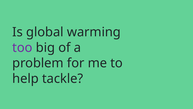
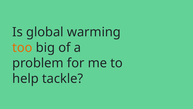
too colour: purple -> orange
